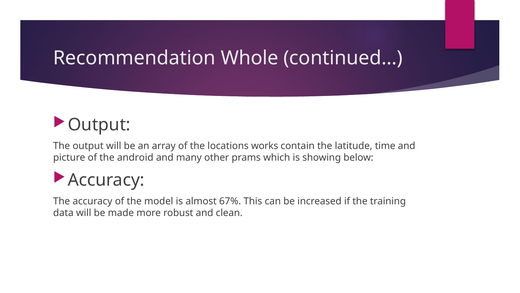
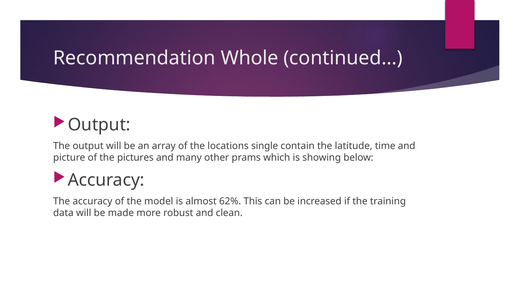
works: works -> single
android: android -> pictures
67%: 67% -> 62%
